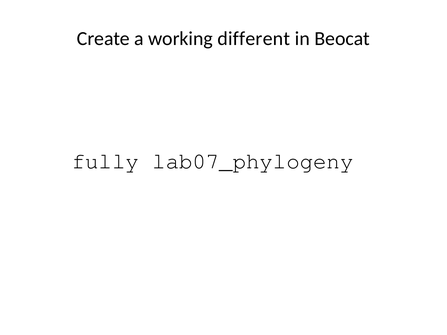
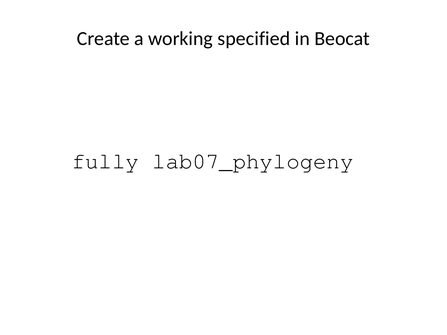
different: different -> specified
